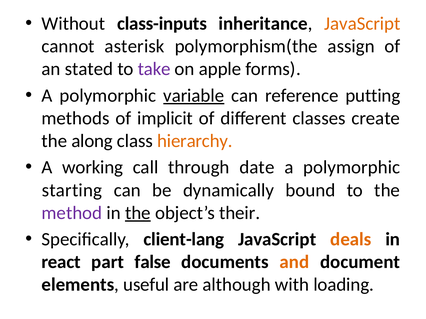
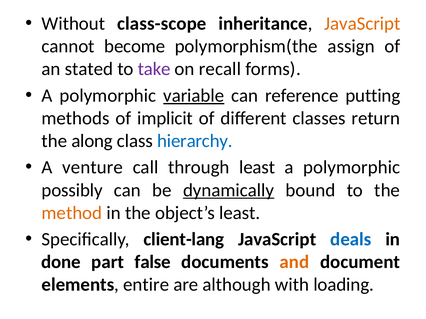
class-inputs: class-inputs -> class-scope
asterisk: asterisk -> become
apple: apple -> recall
create: create -> return
hierarchy colour: orange -> blue
working: working -> venture
through date: date -> least
starting: starting -> possibly
dynamically underline: none -> present
method colour: purple -> orange
the at (138, 213) underline: present -> none
object’s their: their -> least
deals colour: orange -> blue
react: react -> done
useful: useful -> entire
